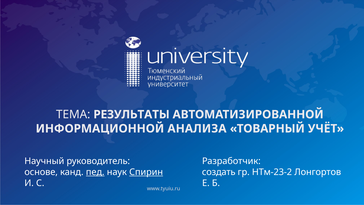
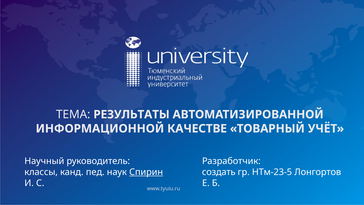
АНАЛИЗА: АНАЛИЗА -> КАЧЕСТВЕ
основе: основе -> классы
пед underline: present -> none
НТм-23-2: НТм-23-2 -> НТм-23-5
